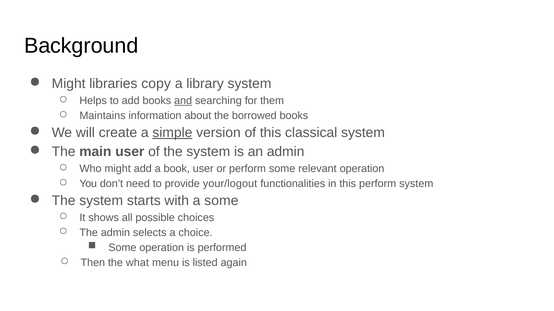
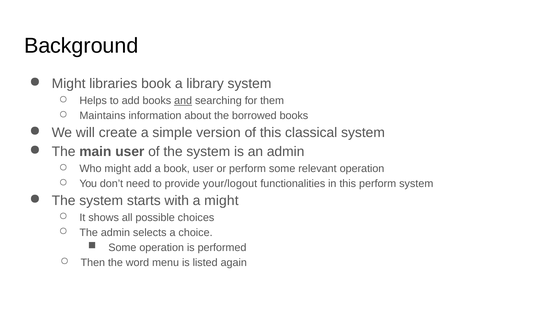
libraries copy: copy -> book
simple underline: present -> none
a some: some -> might
what: what -> word
